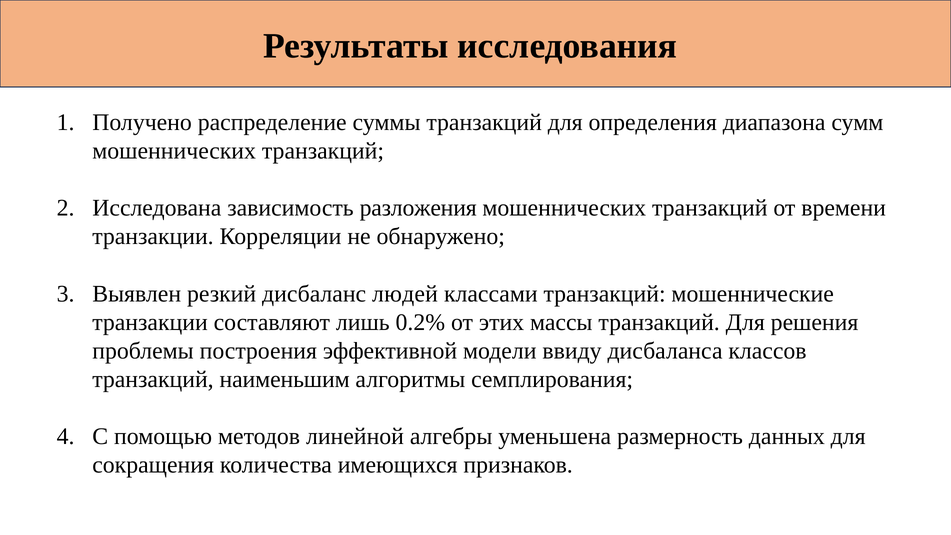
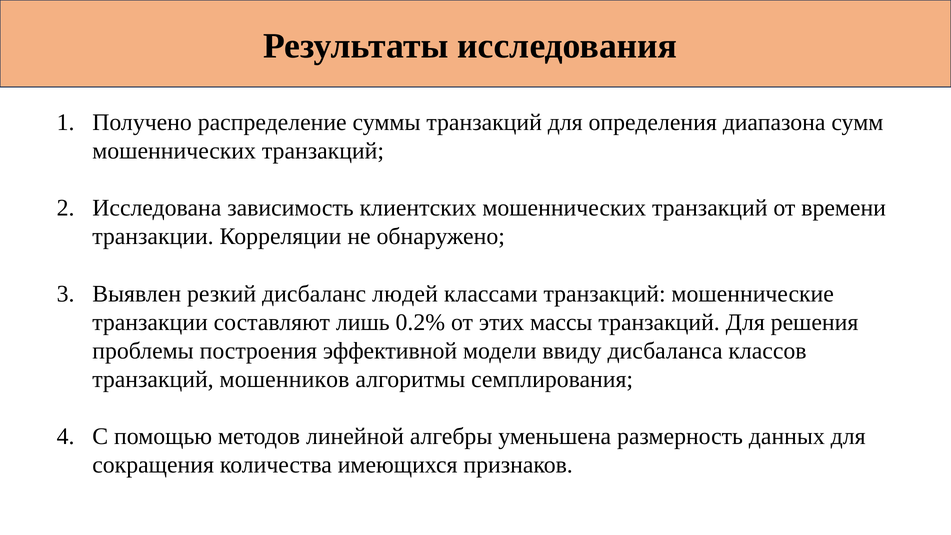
разложения: разложения -> клиентских
наименьшим: наименьшим -> мошенников
